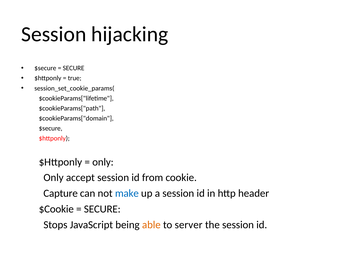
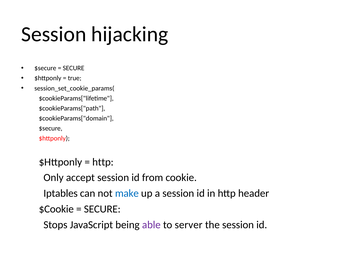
only at (103, 162): only -> http
Capture: Capture -> Iptables
able colour: orange -> purple
